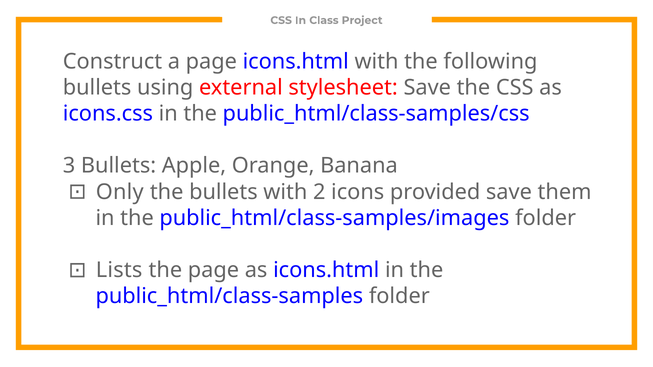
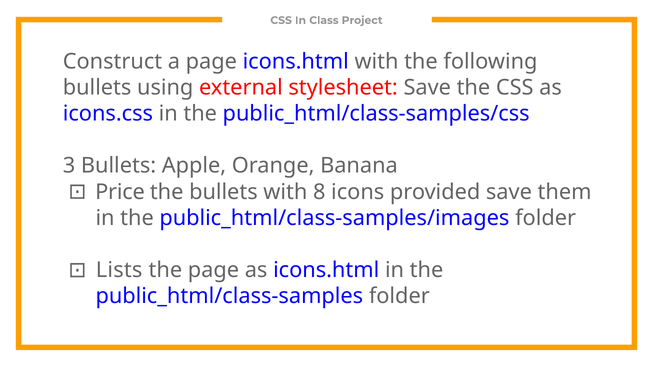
Only: Only -> Price
2: 2 -> 8
